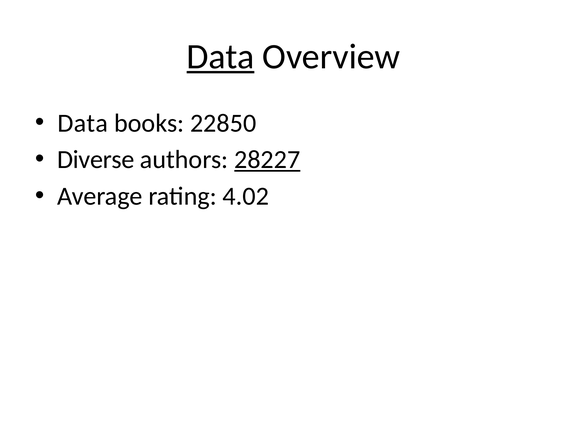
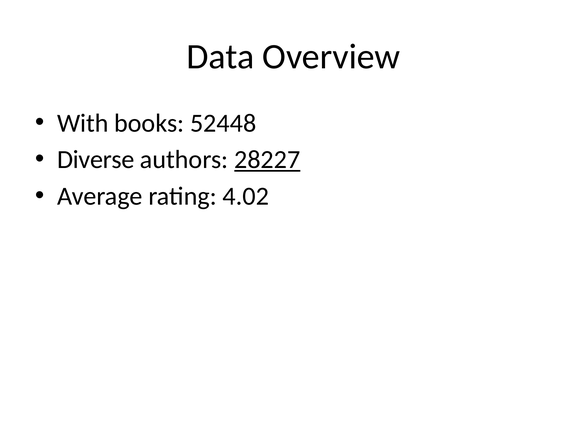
Data at (220, 57) underline: present -> none
Data at (83, 123): Data -> With
22850: 22850 -> 52448
